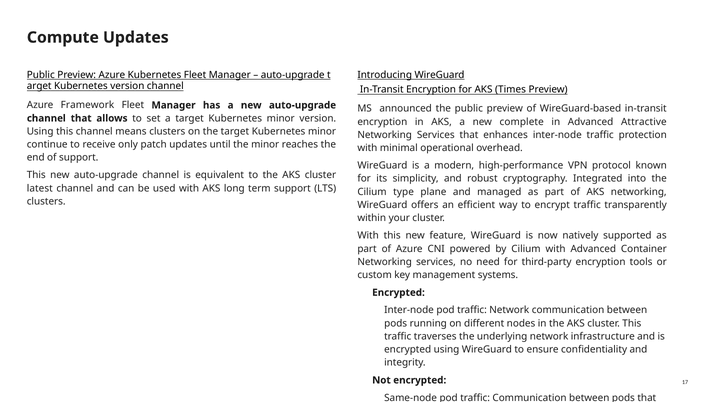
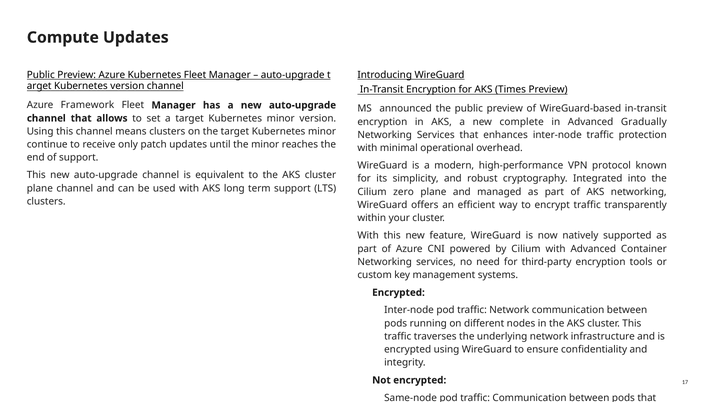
Attractive: Attractive -> Gradually
latest at (40, 188): latest -> plane
type: type -> zero
